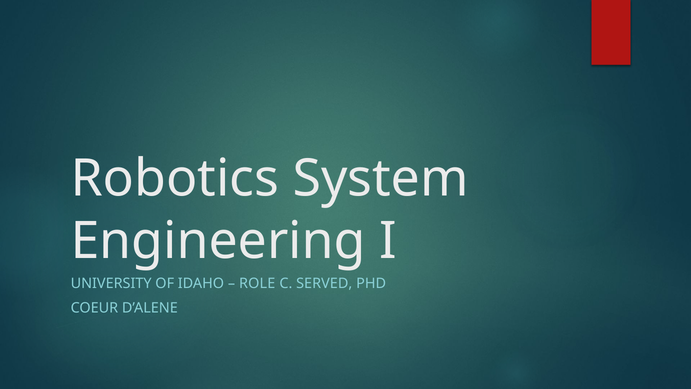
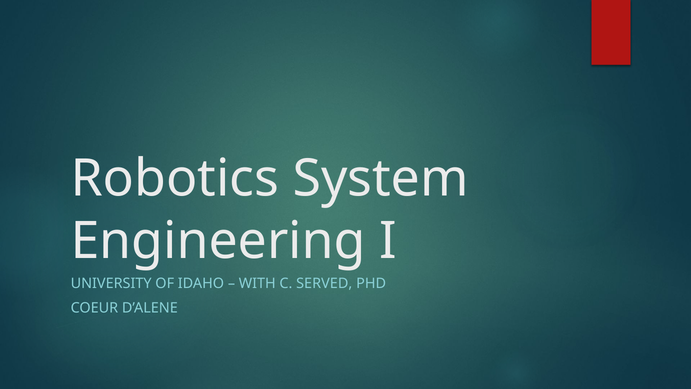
ROLE: ROLE -> WITH
